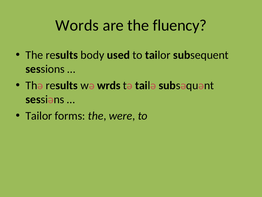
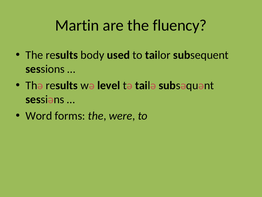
Words: Words -> Martin
wrds: wrds -> level
Tailor at (39, 116): Tailor -> Word
